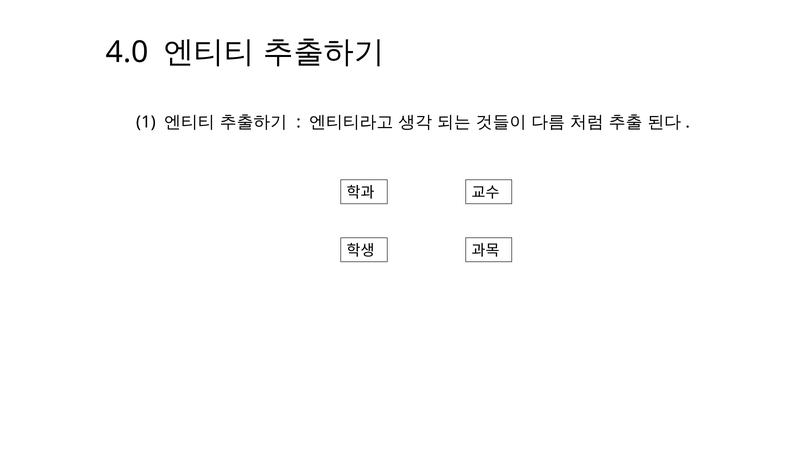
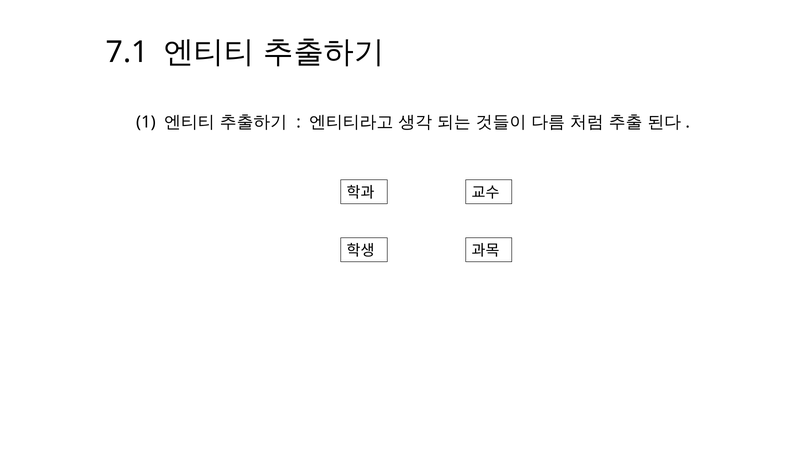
4.0: 4.0 -> 7.1
